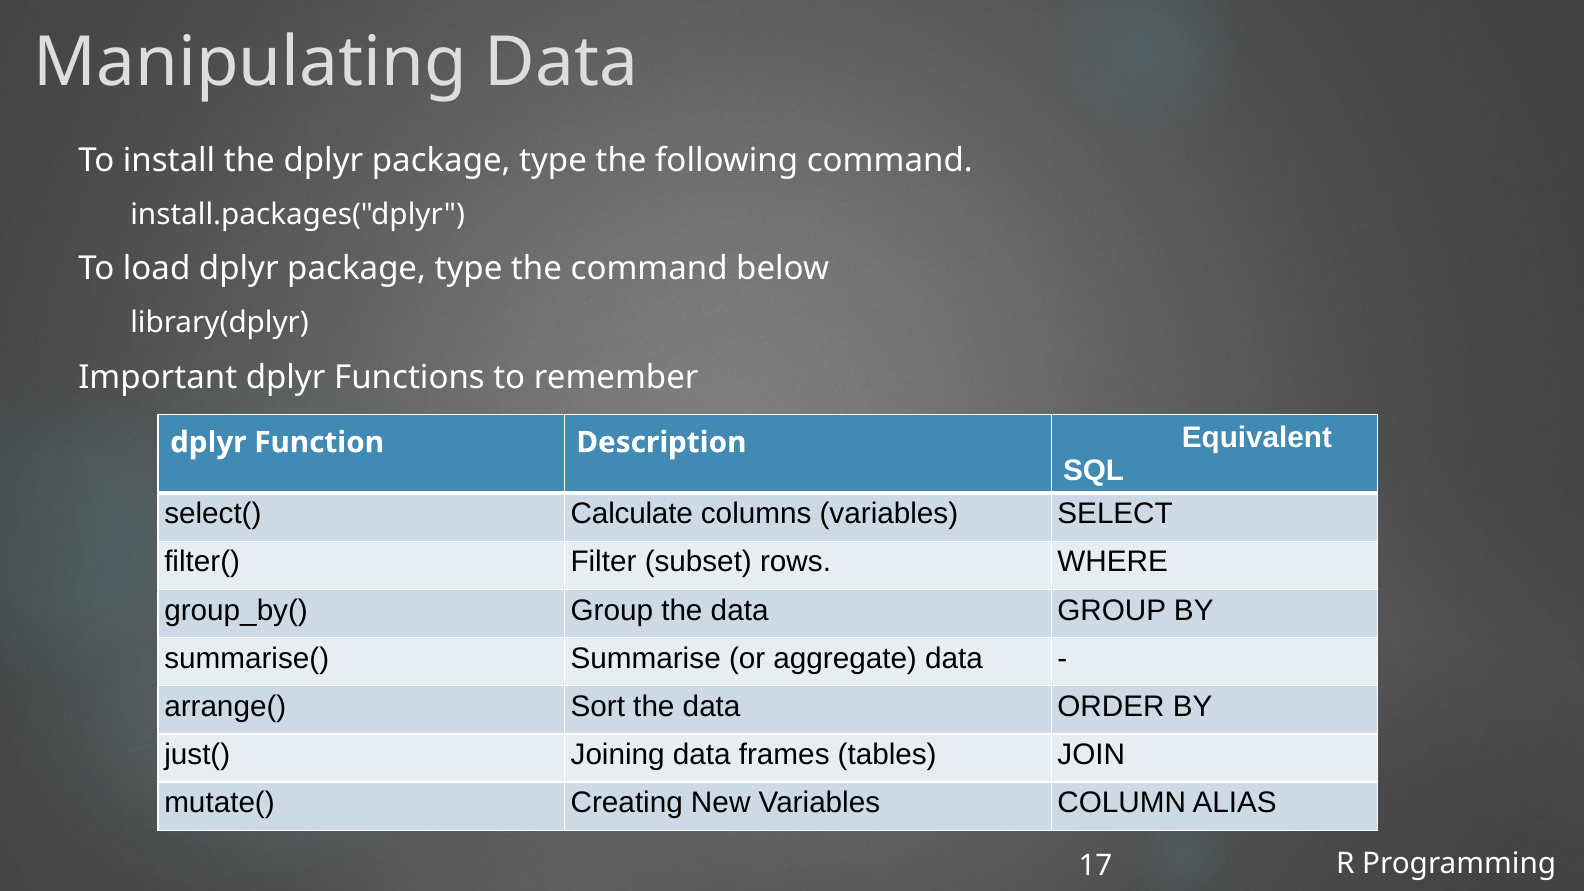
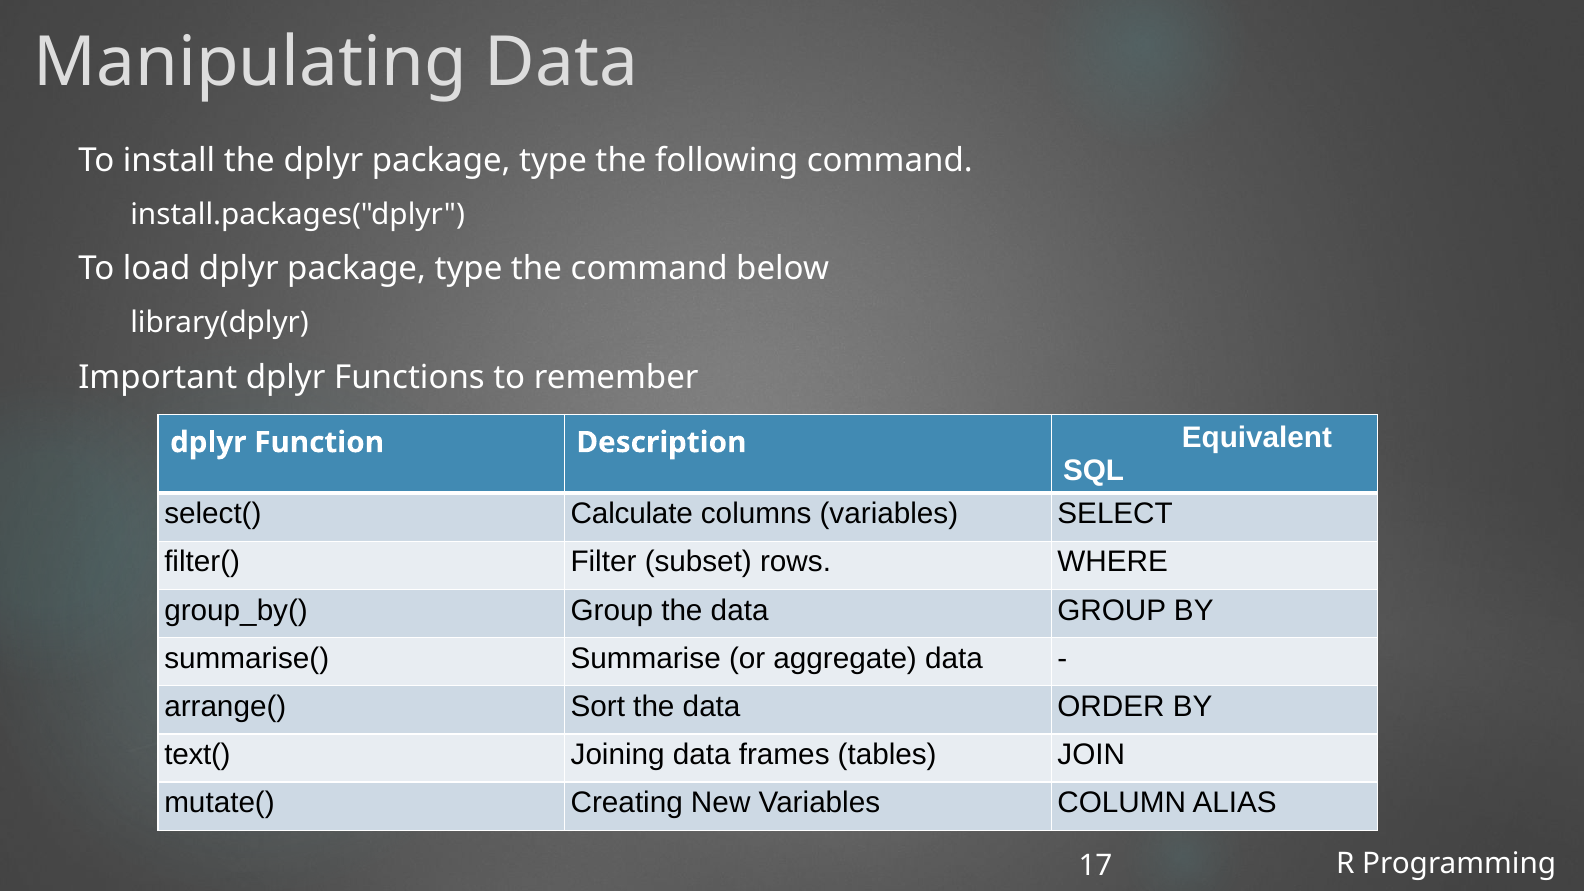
just(: just( -> text(
